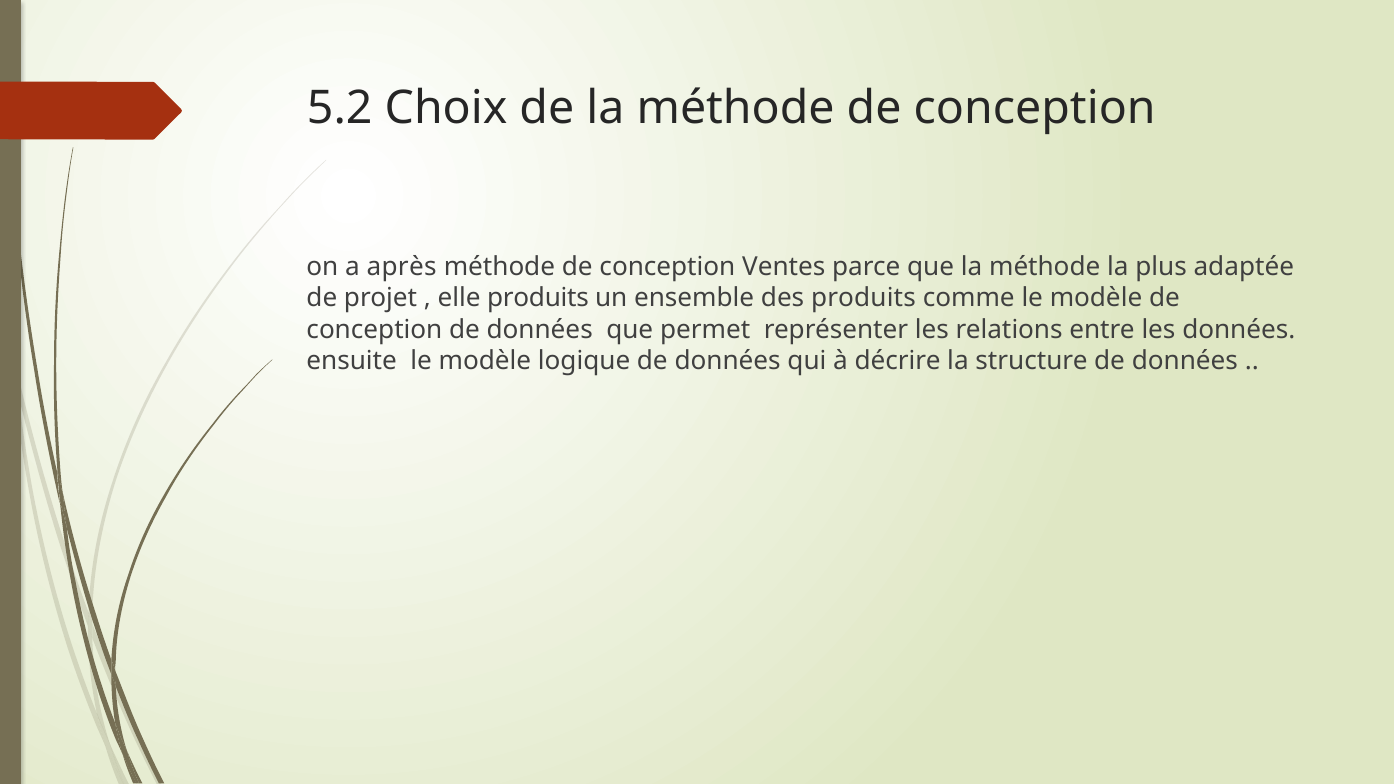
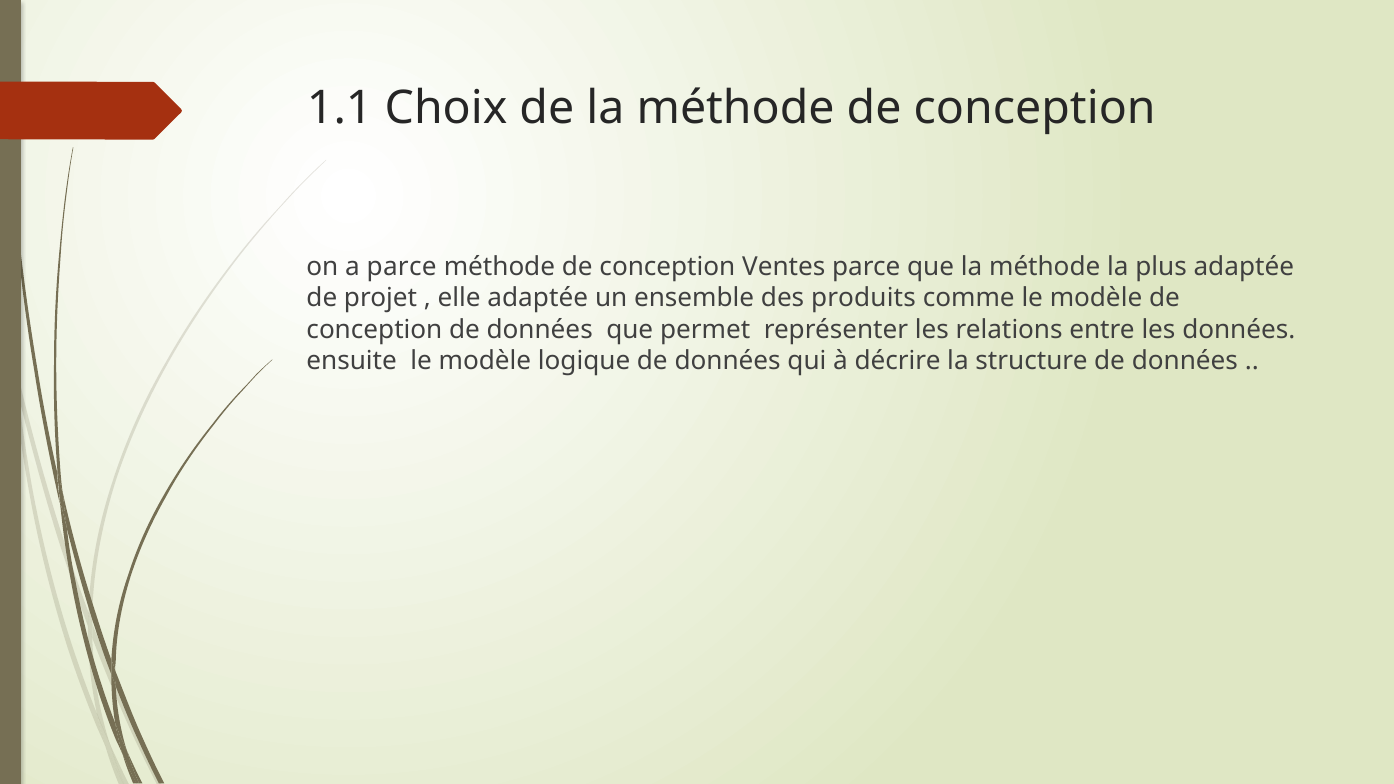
5.2: 5.2 -> 1.1
a après: après -> parce
elle produits: produits -> adaptée
